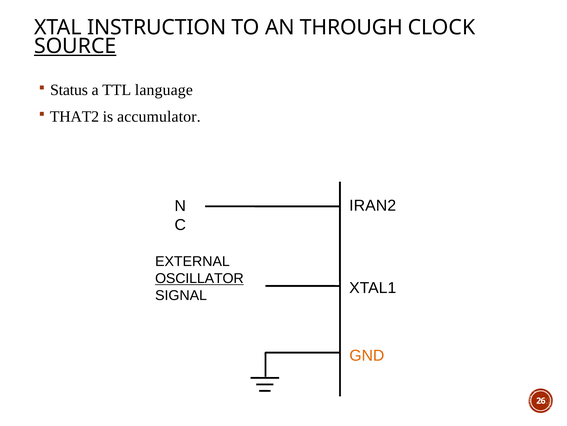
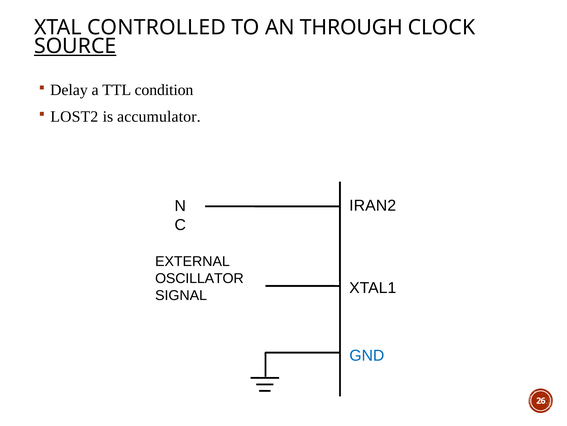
INSTRUCTION: INSTRUCTION -> CONTROLLED
Status: Status -> Delay
language: language -> condition
THAT2: THAT2 -> LOST2
OSCILLATOR underline: present -> none
GND colour: orange -> blue
